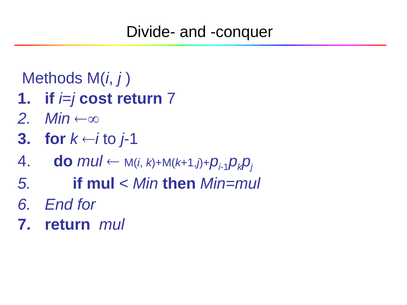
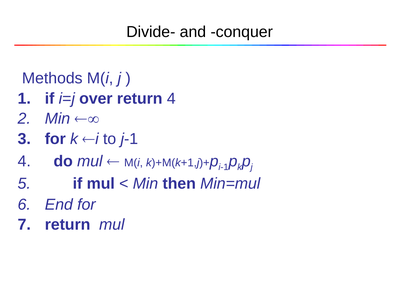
cost: cost -> over
return 7: 7 -> 4
